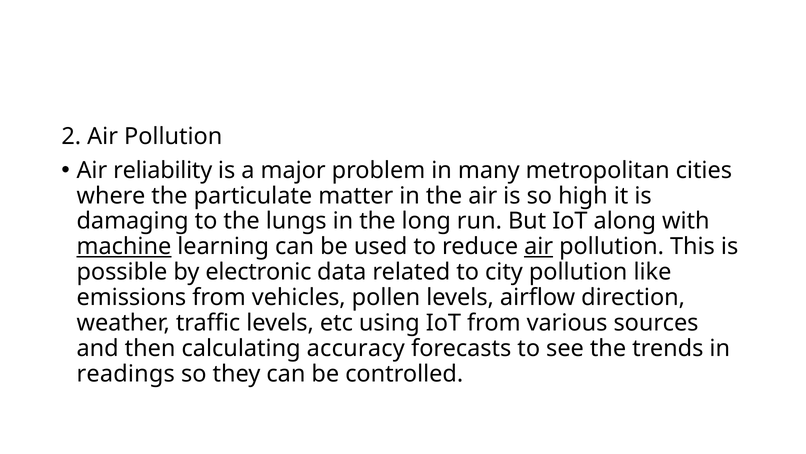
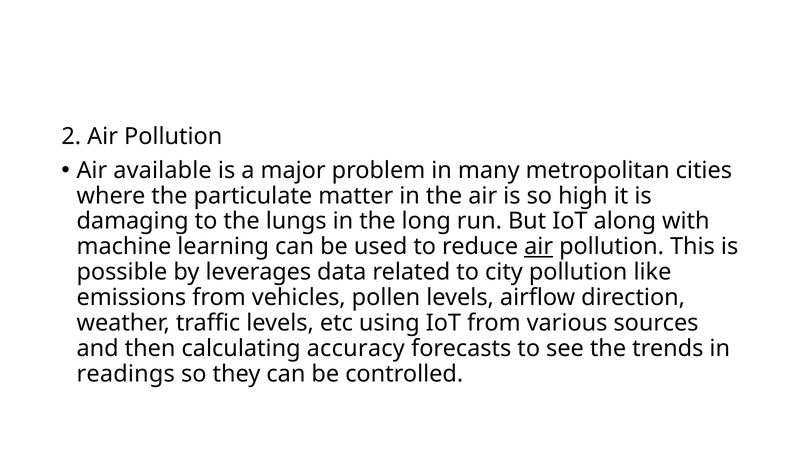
reliability: reliability -> available
machine underline: present -> none
electronic: electronic -> leverages
